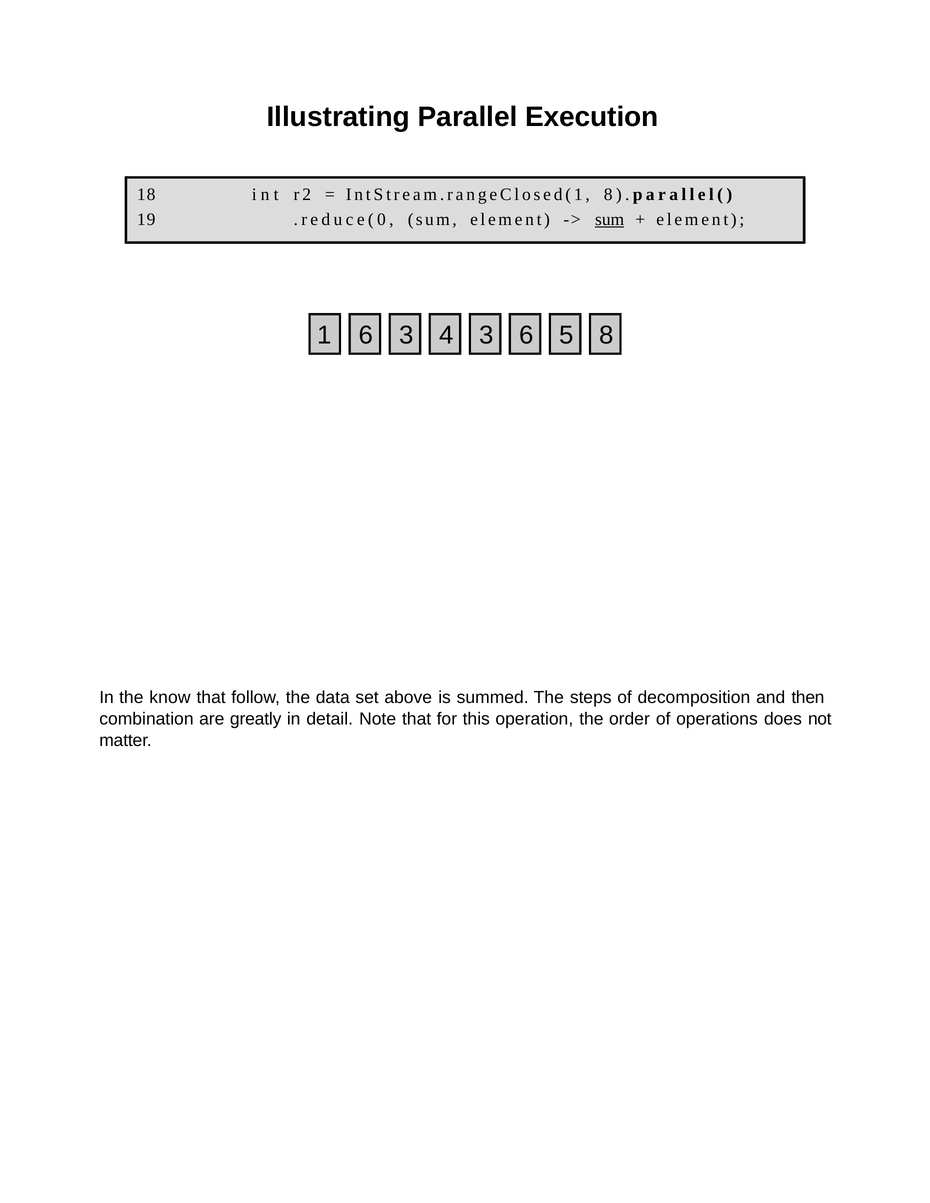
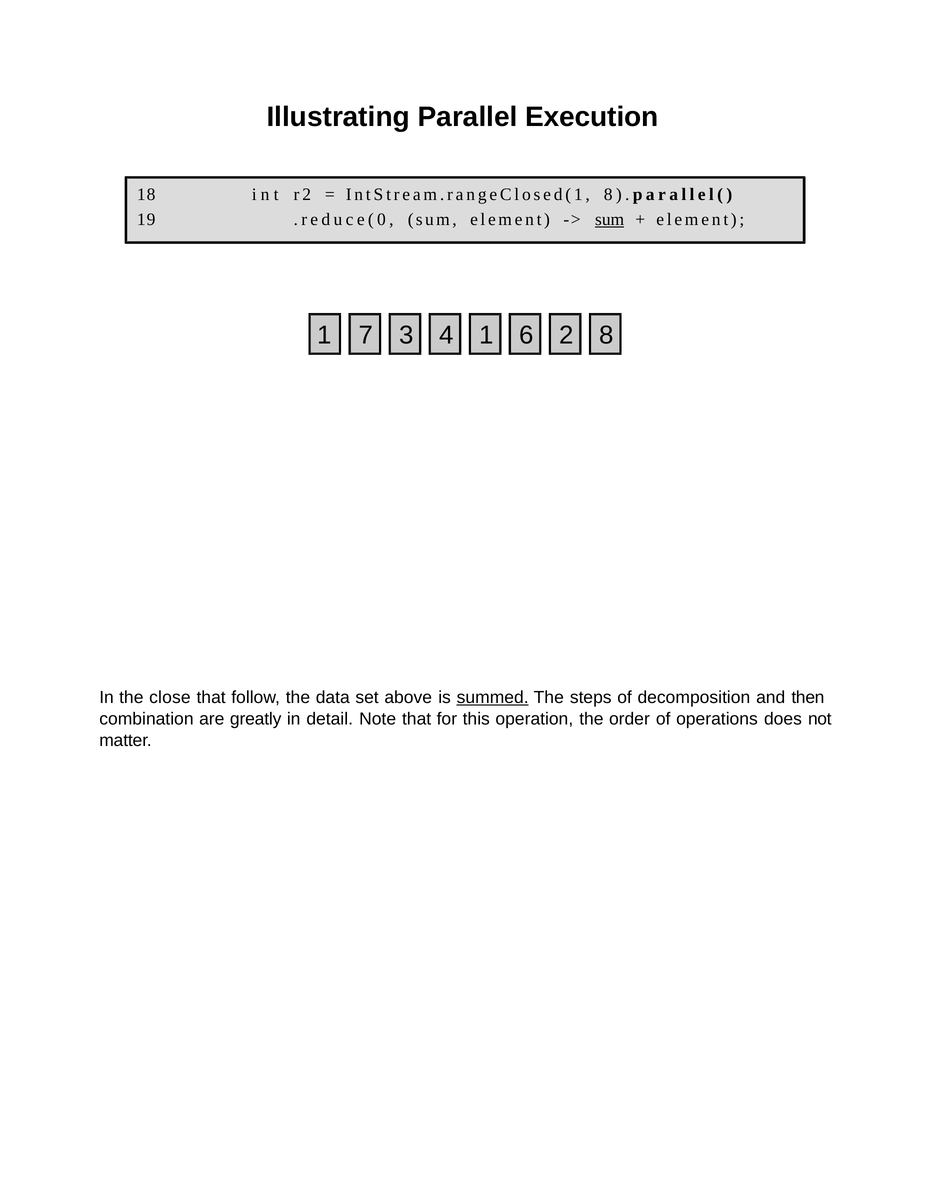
1 6: 6 -> 7
4 3: 3 -> 1
5: 5 -> 2
know: know -> close
summed underline: none -> present
